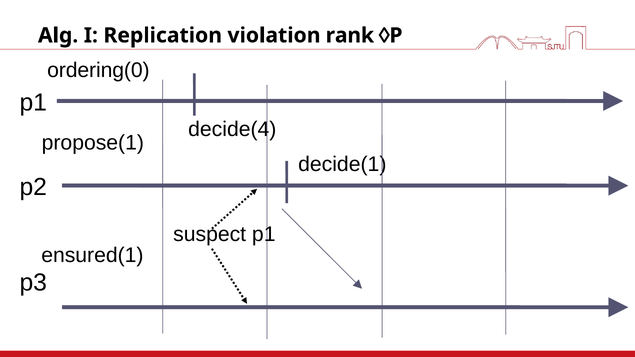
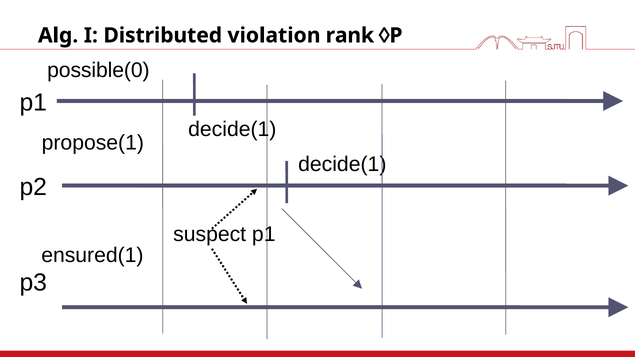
Replication: Replication -> Distributed
ordering(0: ordering(0 -> possible(0
decide(4 at (232, 129): decide(4 -> decide(1
